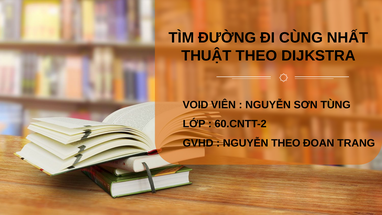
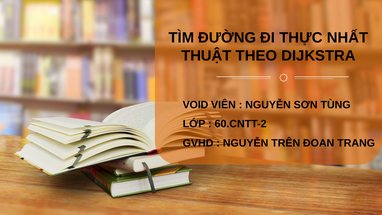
CÙNG: CÙNG -> THỰC
NGUYỄN THEO: THEO -> TRÊN
